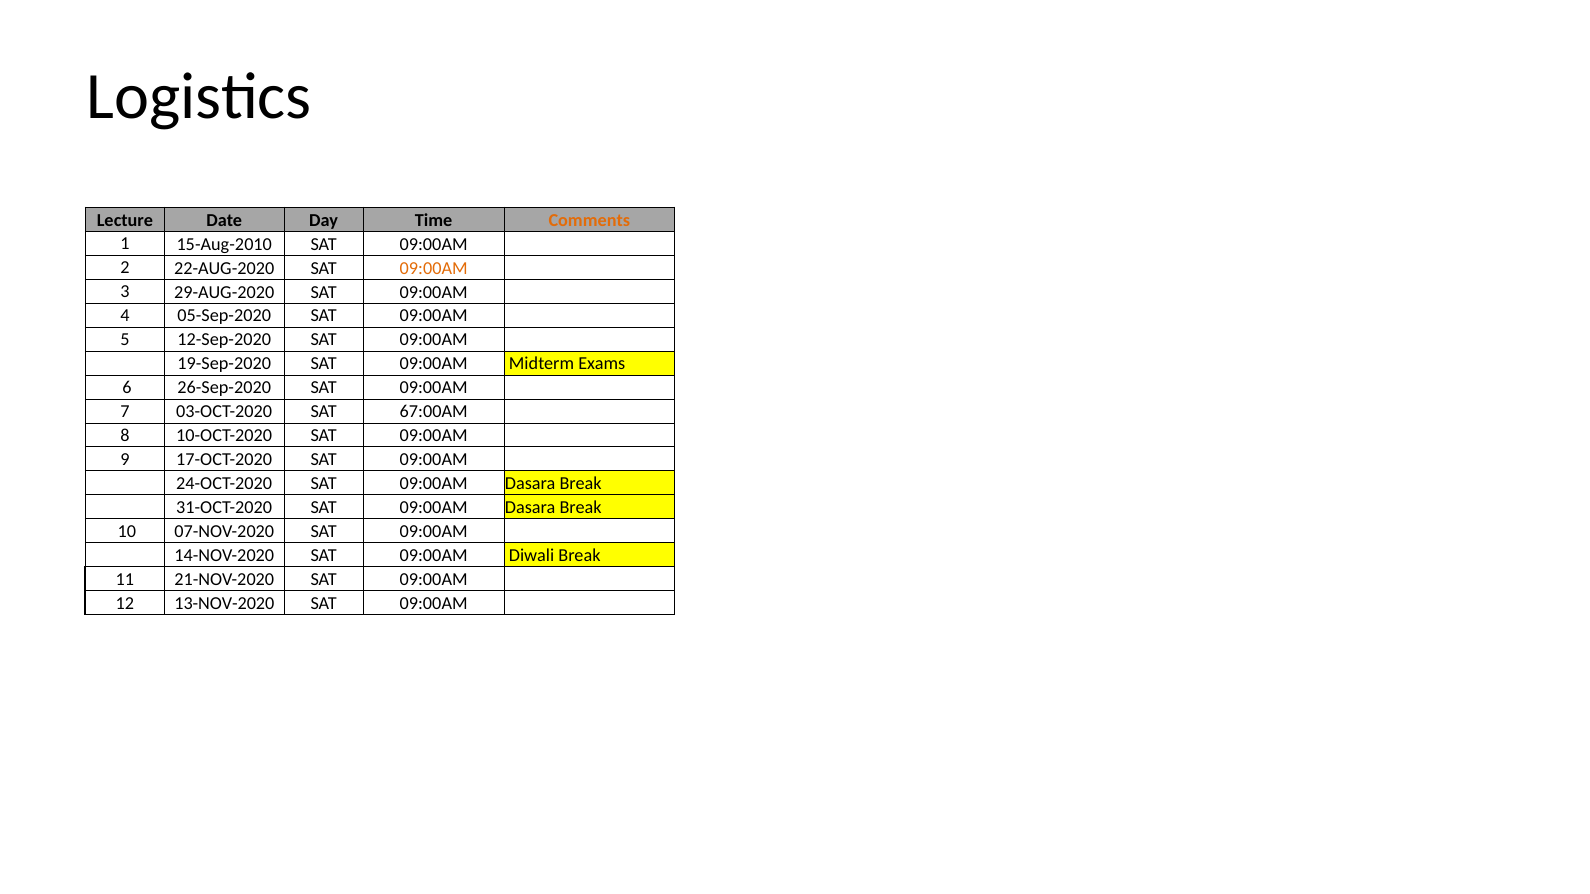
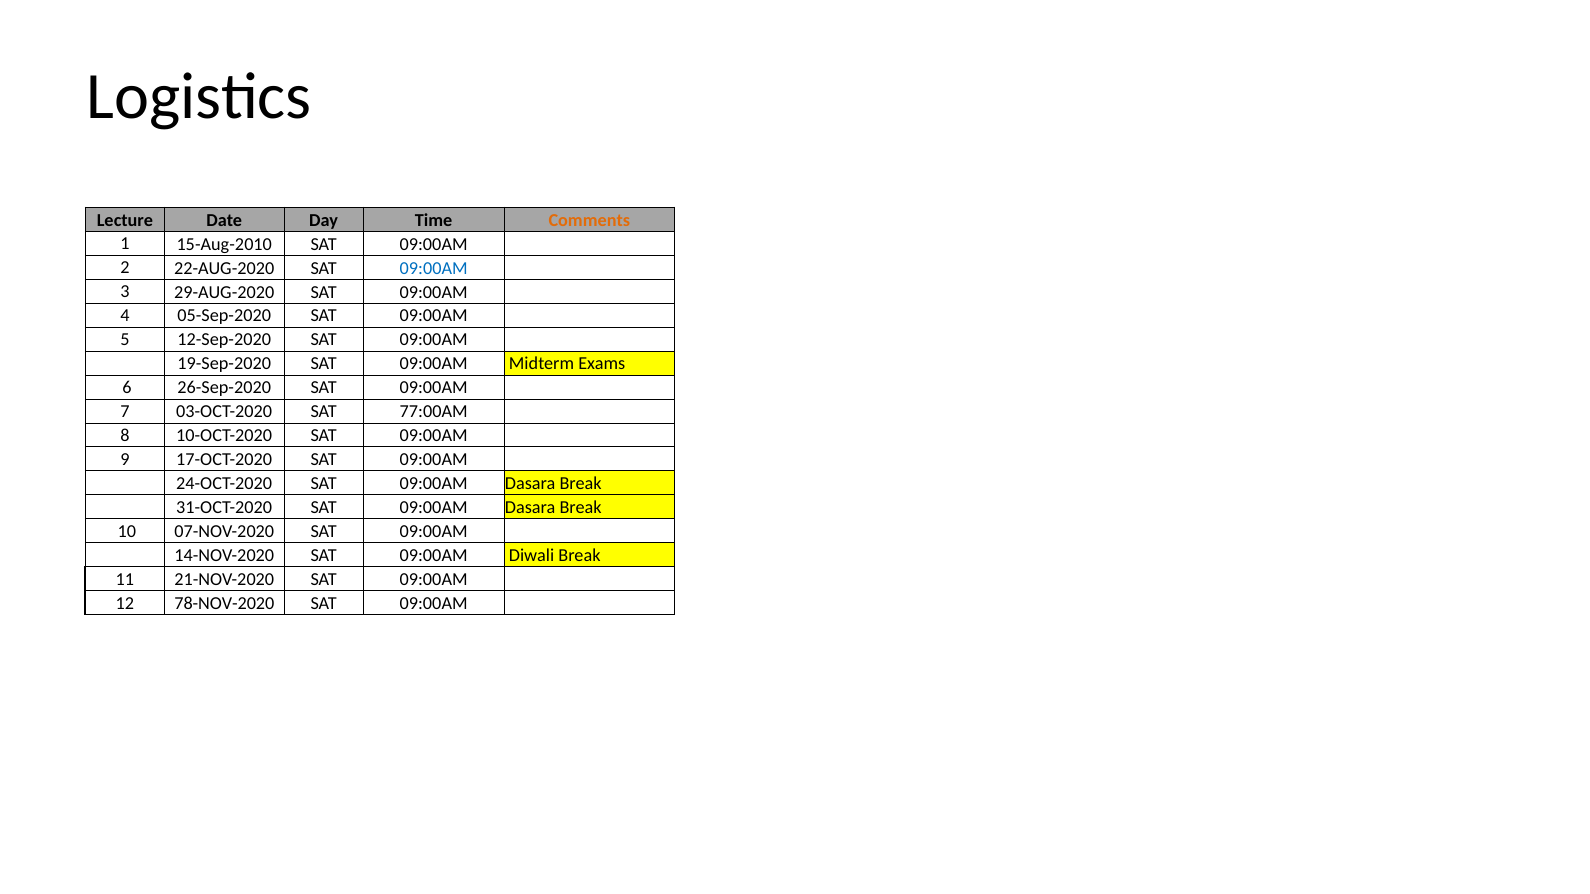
09:00AM at (434, 268) colour: orange -> blue
67:00AM: 67:00AM -> 77:00AM
13-NOV-2020: 13-NOV-2020 -> 78-NOV-2020
